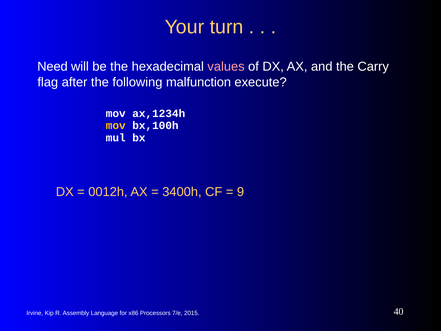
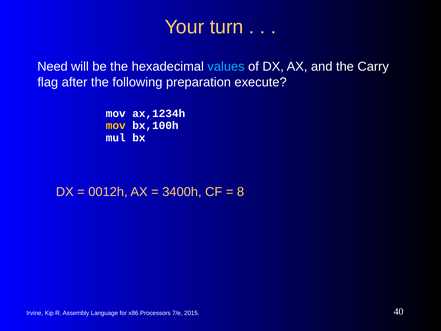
values colour: pink -> light blue
malfunction: malfunction -> preparation
9: 9 -> 8
